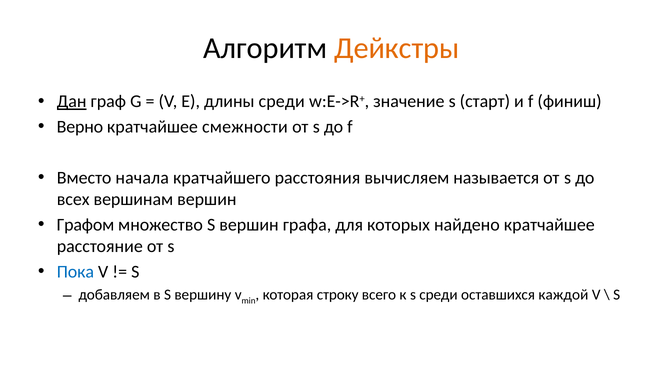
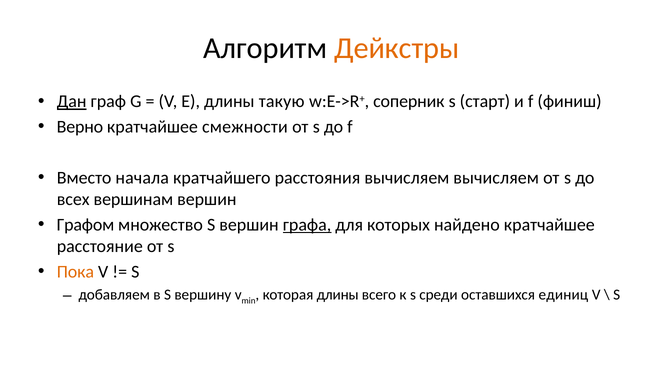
длины среди: среди -> такую
значение: значение -> соперник
вычисляем называется: называется -> вычисляем
графа underline: none -> present
Пока colour: blue -> orange
которая строку: строку -> длины
каждой: каждой -> единиц
